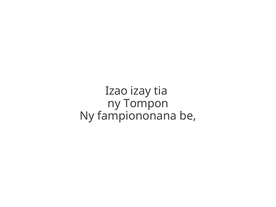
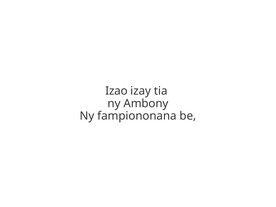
Tompon: Tompon -> Ambony
